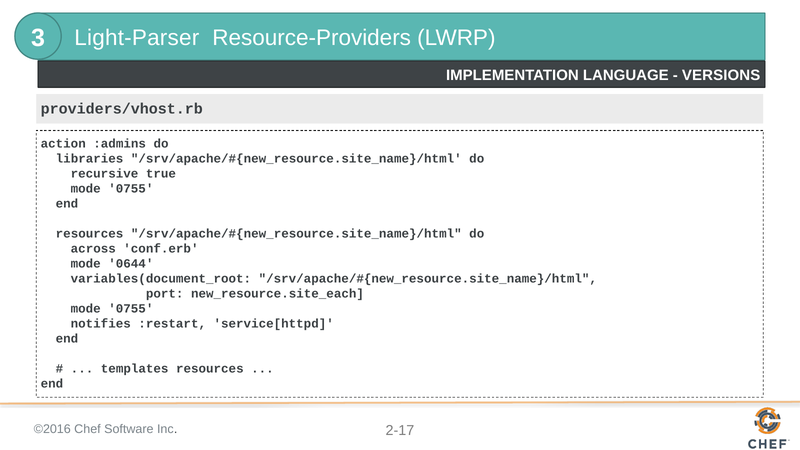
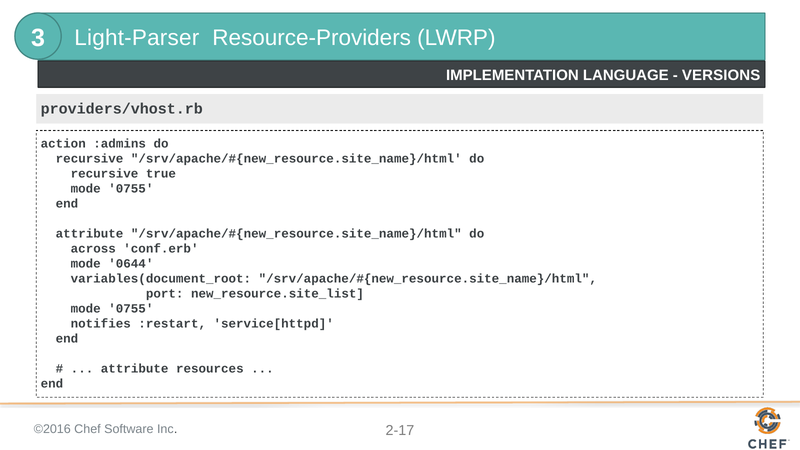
libraries at (90, 158): libraries -> recursive
resources at (90, 233): resources -> attribute
new_resource.site_each: new_resource.site_each -> new_resource.site_list
templates at (135, 368): templates -> attribute
